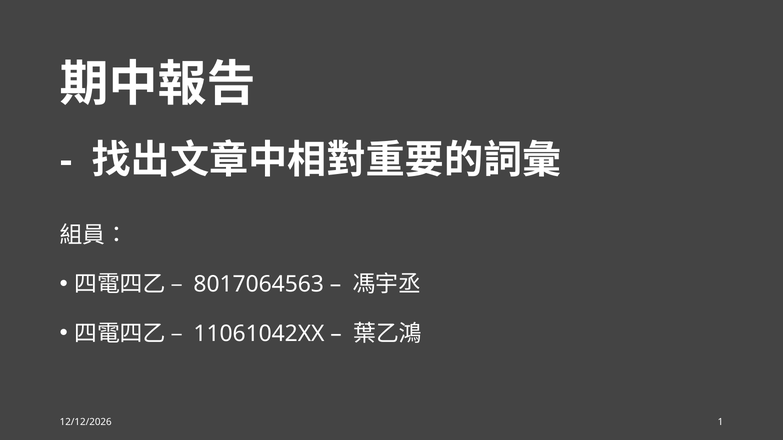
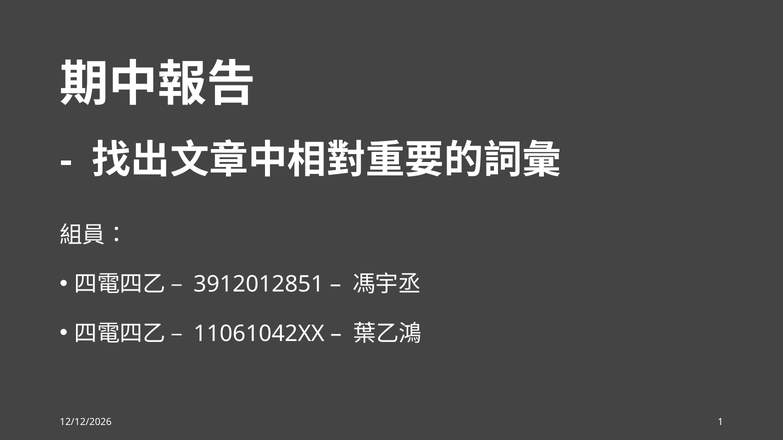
8017064563: 8017064563 -> 3912012851
